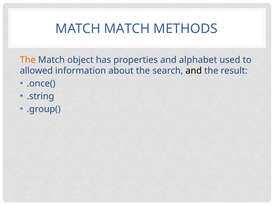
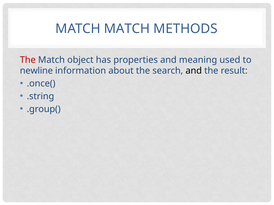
The at (28, 60) colour: orange -> red
alphabet: alphabet -> meaning
allowed: allowed -> newline
